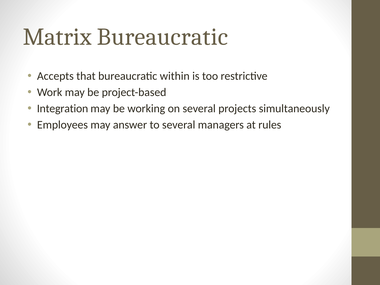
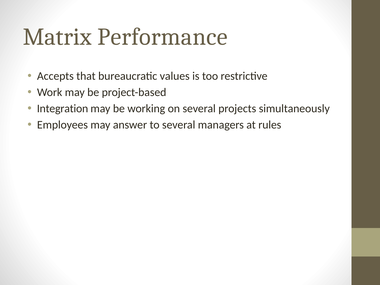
Matrix Bureaucratic: Bureaucratic -> Performance
within: within -> values
